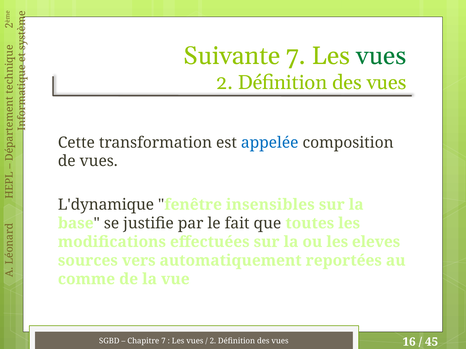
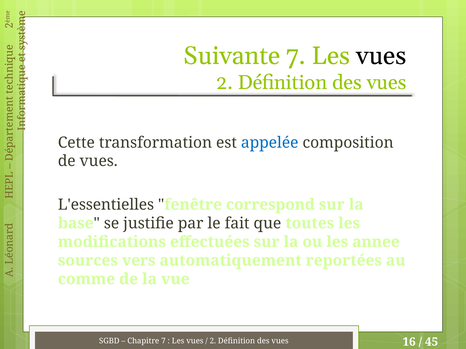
vues at (381, 56) colour: green -> black
L'dynamique: L'dynamique -> L'essentielles
insensibles: insensibles -> correspond
eleves: eleves -> annee
